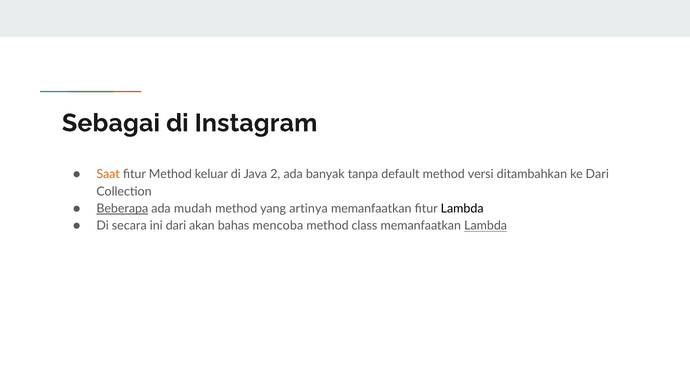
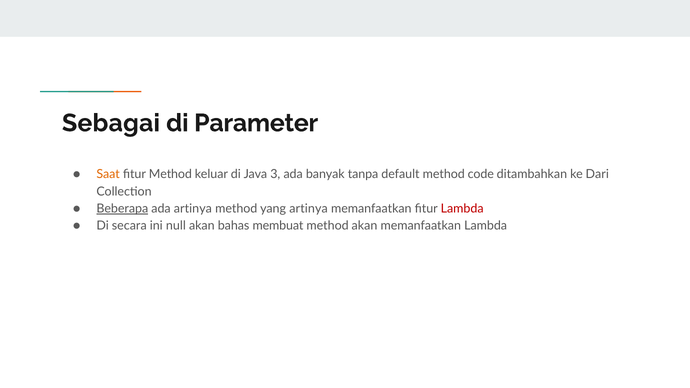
Instagram: Instagram -> Parameter
2: 2 -> 3
versi: versi -> code
ada mudah: mudah -> artinya
Lambda at (462, 209) colour: black -> red
ini dari: dari -> null
mencoba: mencoba -> membuat
method class: class -> akan
Lambda at (486, 226) underline: present -> none
